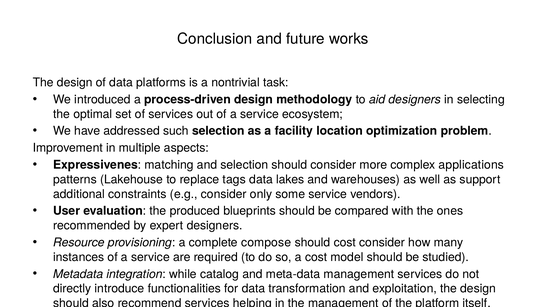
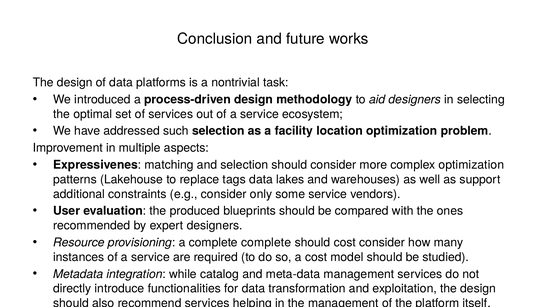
complex applications: applications -> optimization
complete compose: compose -> complete
